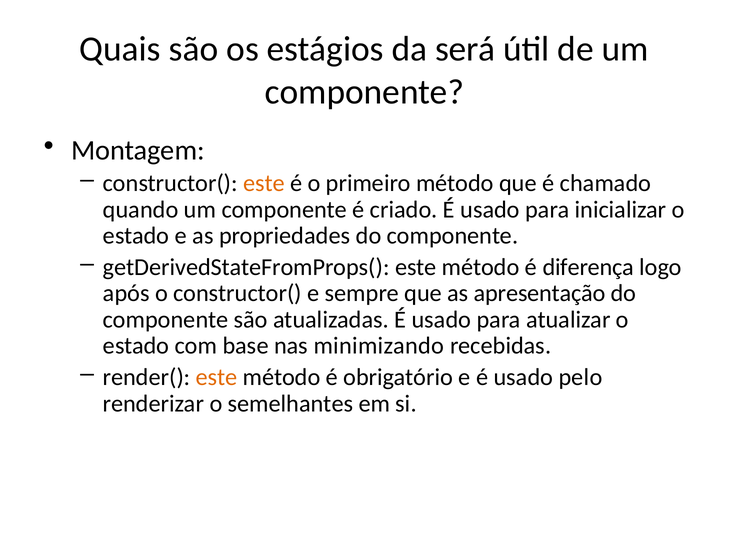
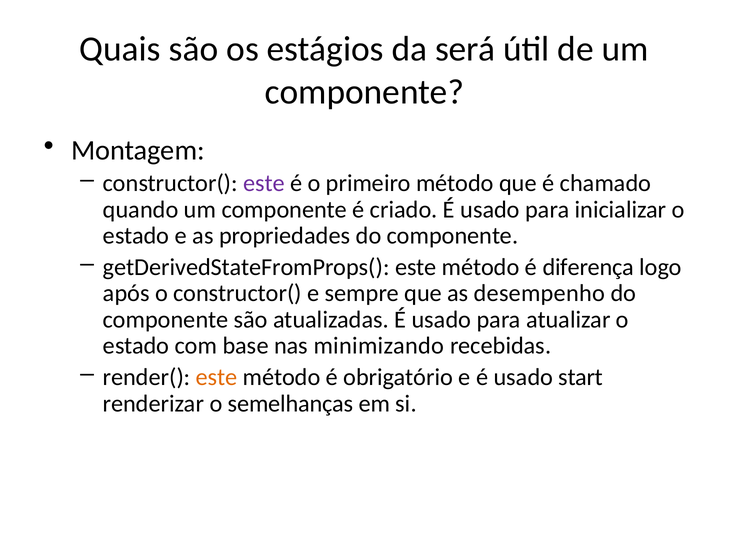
este at (264, 183) colour: orange -> purple
apresentação: apresentação -> desempenho
pelo: pelo -> start
semelhantes: semelhantes -> semelhanças
